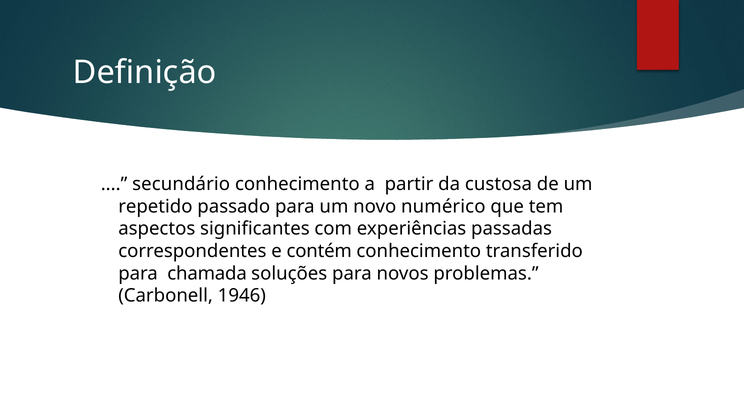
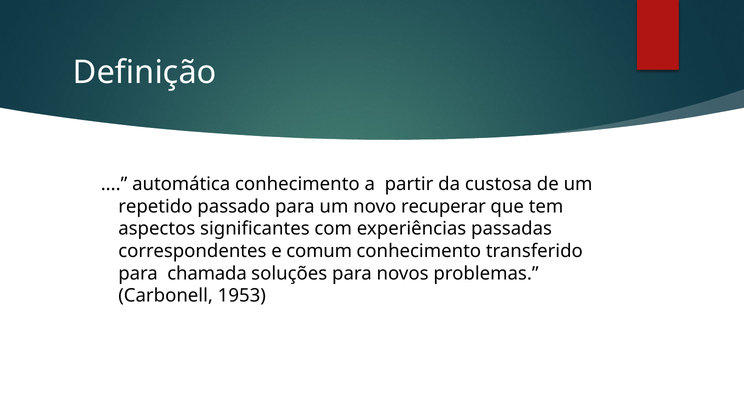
secundário: secundário -> automática
numérico: numérico -> recuperar
contém: contém -> comum
1946: 1946 -> 1953
